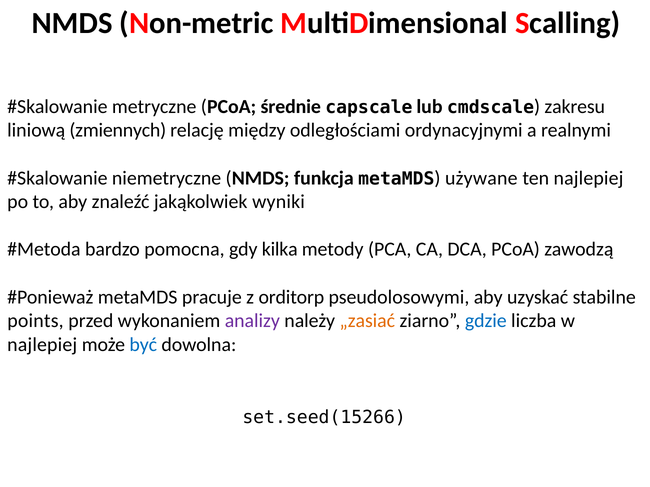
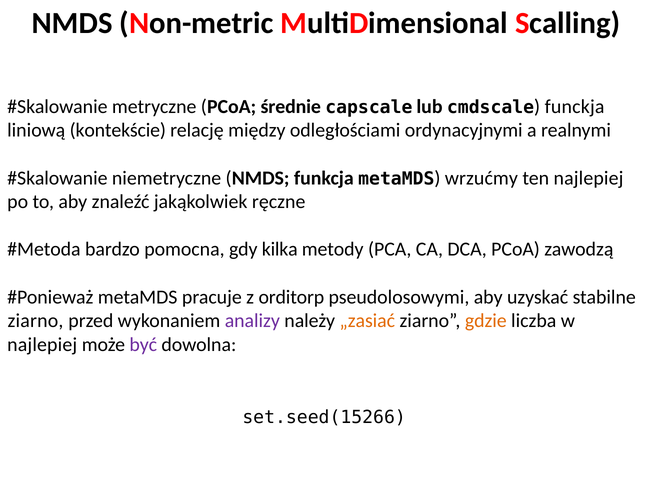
zakresu: zakresu -> funckja
zmiennych: zmiennych -> kontekście
używane: używane -> wrzućmy
wyniki: wyniki -> ręczne
points at (35, 321): points -> ziarno
gdzie colour: blue -> orange
być colour: blue -> purple
